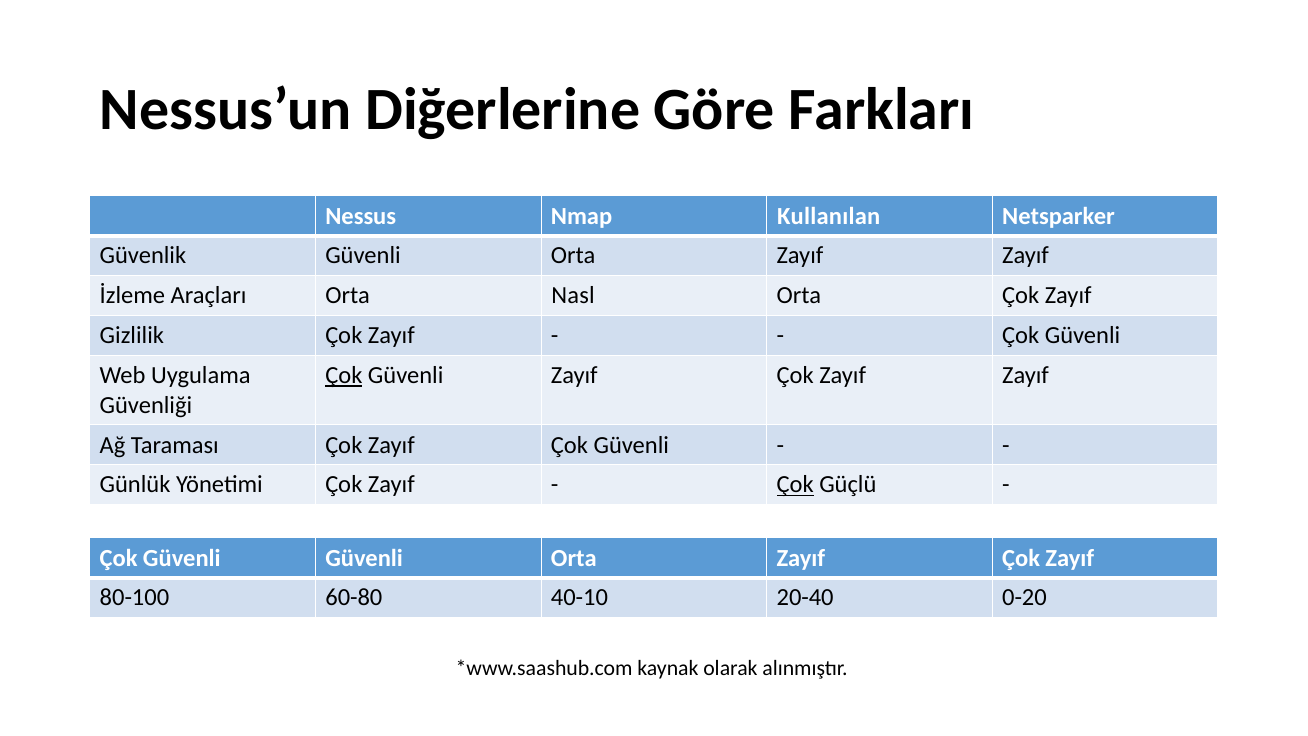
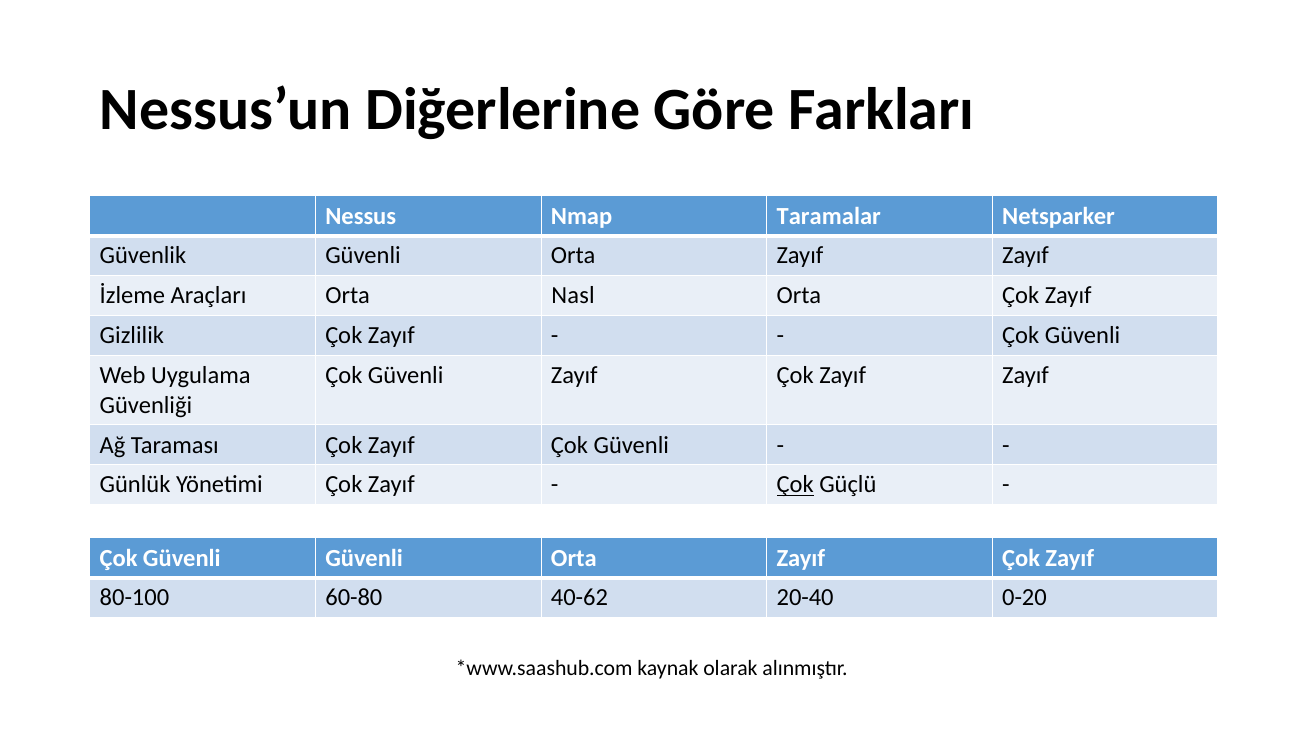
Kullanılan: Kullanılan -> Taramalar
Çok at (344, 375) underline: present -> none
40-10: 40-10 -> 40-62
